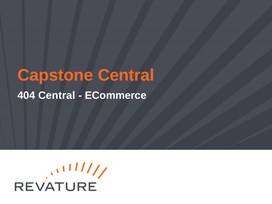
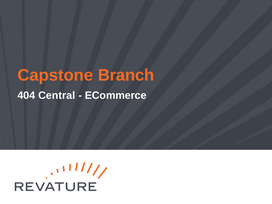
Capstone Central: Central -> Branch
